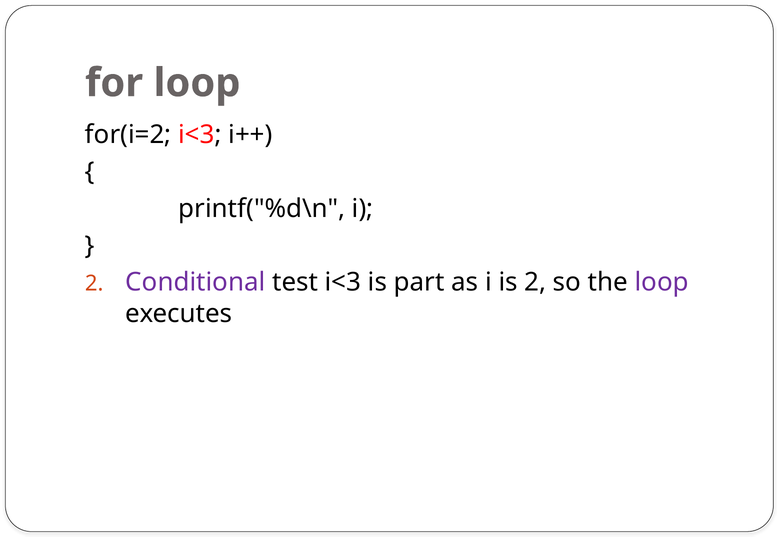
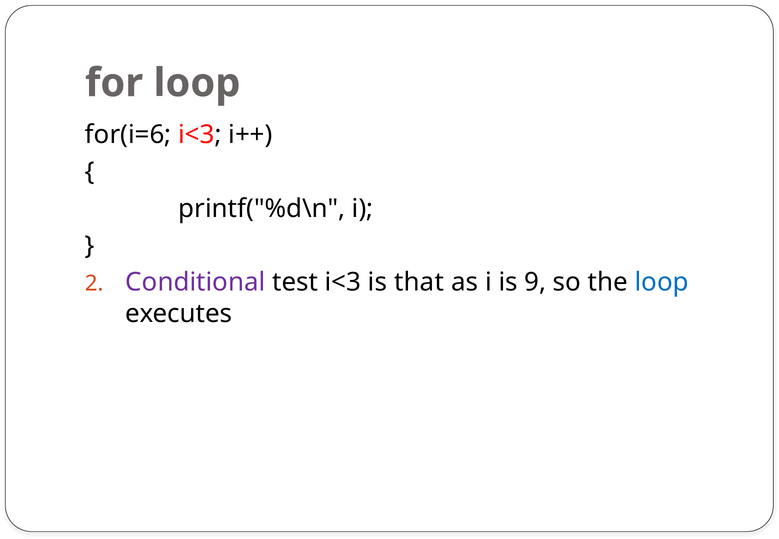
for(i=2: for(i=2 -> for(i=6
part: part -> that
is 2: 2 -> 9
loop at (662, 283) colour: purple -> blue
